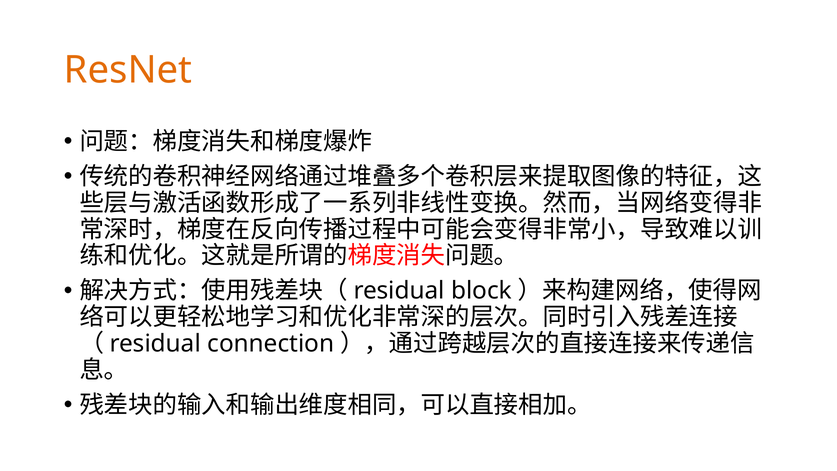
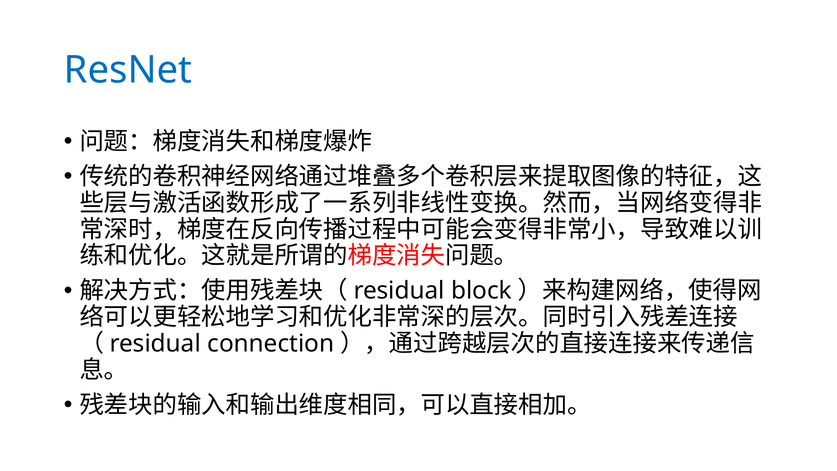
ResNet colour: orange -> blue
